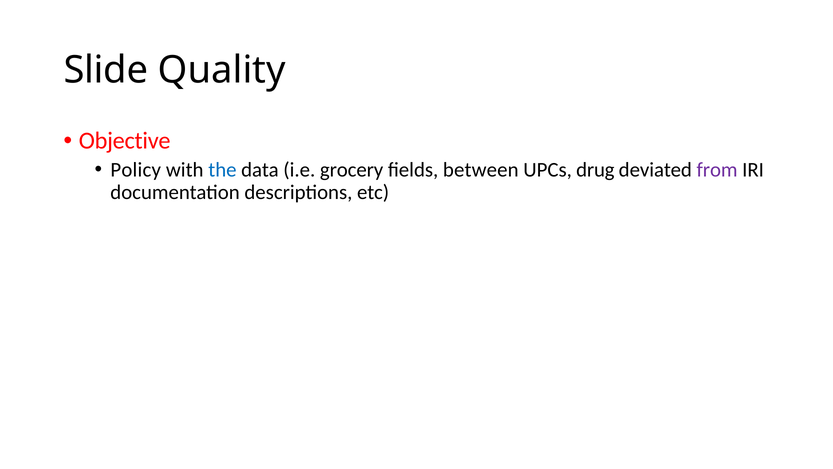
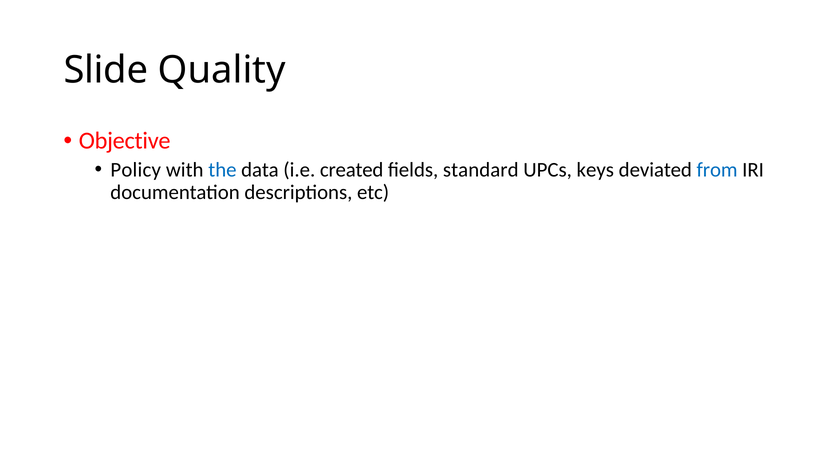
grocery: grocery -> created
between: between -> standard
drug: drug -> keys
from colour: purple -> blue
